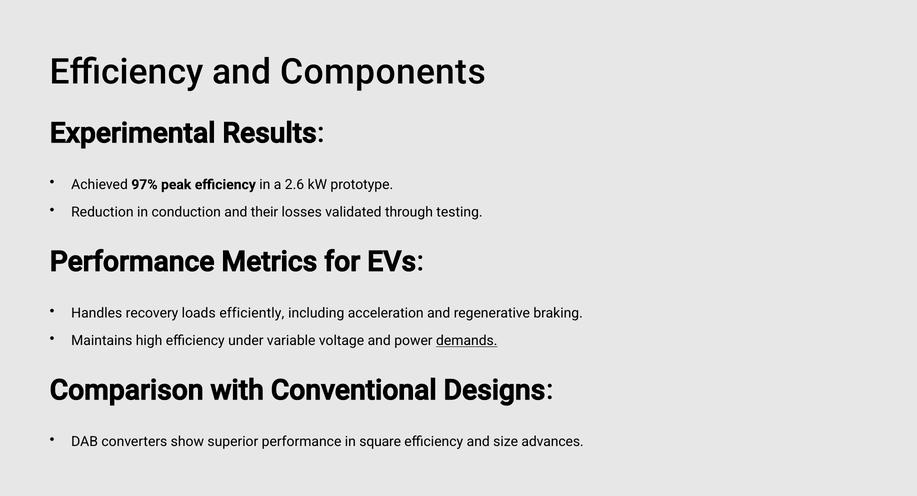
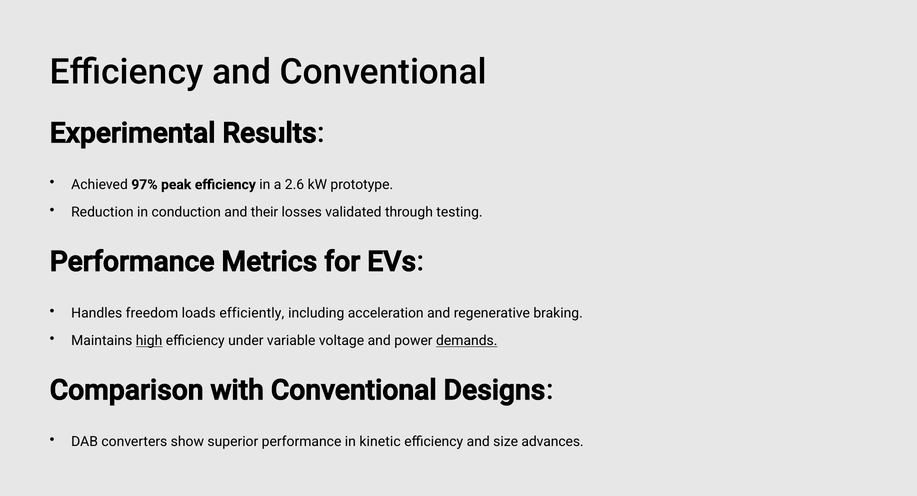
and Components: Components -> Conventional
recovery: recovery -> freedom
high underline: none -> present
square: square -> kinetic
